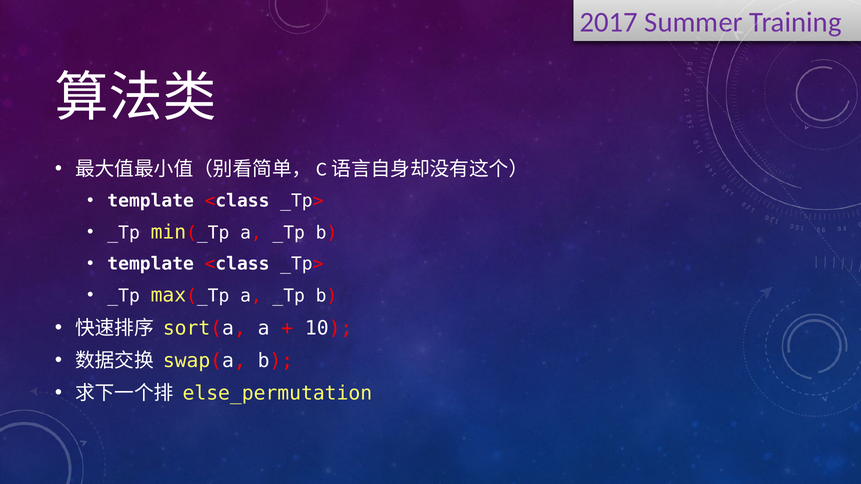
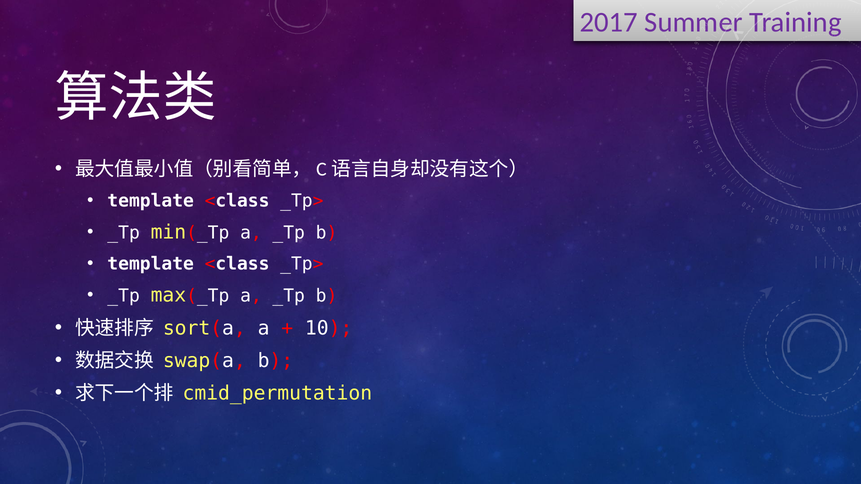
else_permutation: else_permutation -> cmid_permutation
